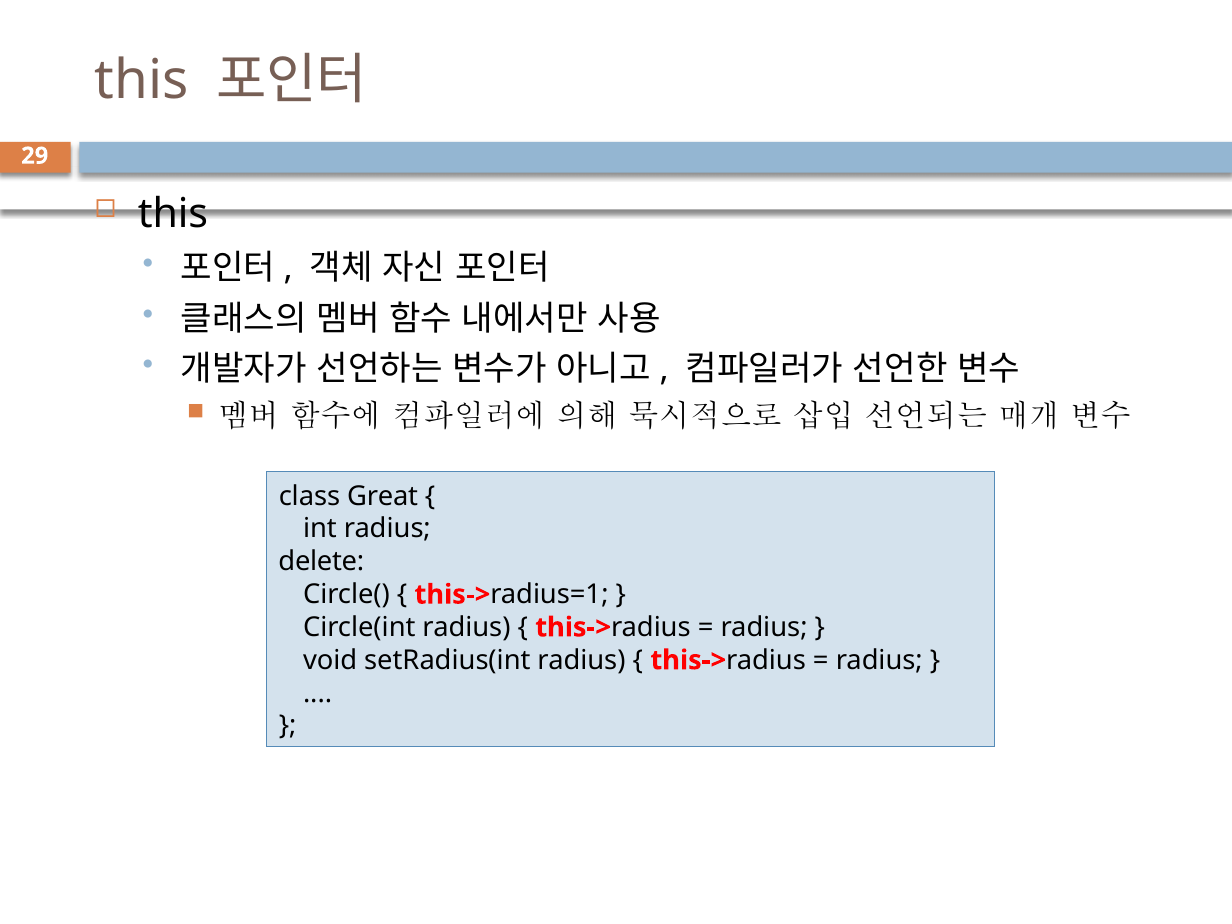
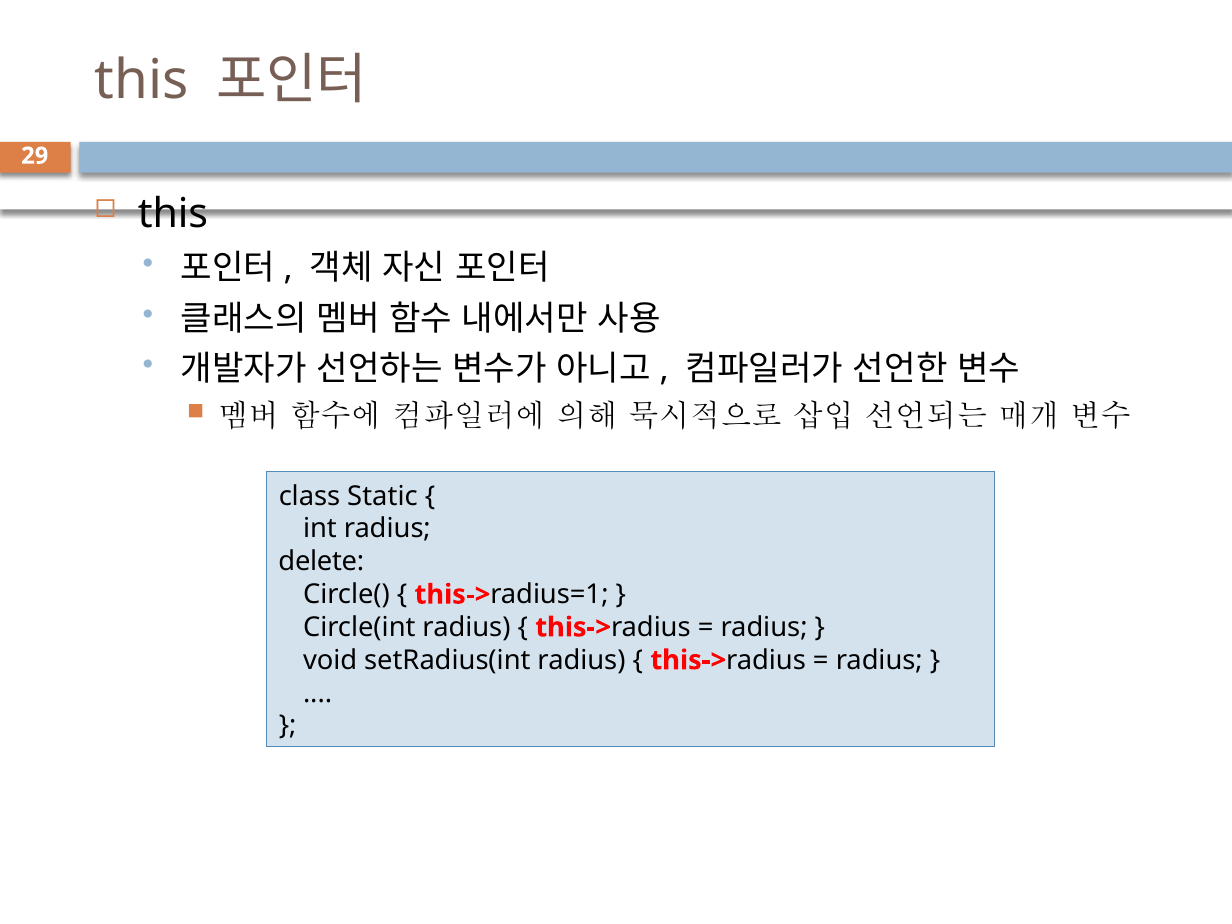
Great: Great -> Static
